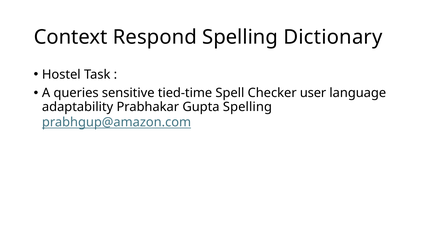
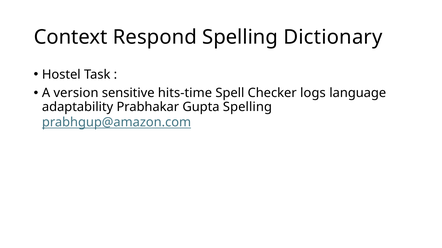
queries: queries -> version
tied-time: tied-time -> hits-time
user: user -> logs
